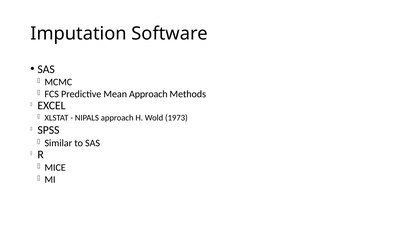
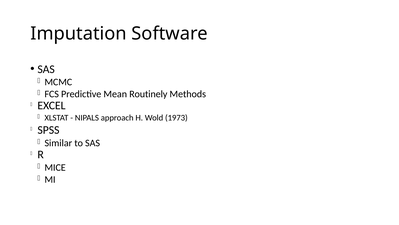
Mean Approach: Approach -> Routinely
